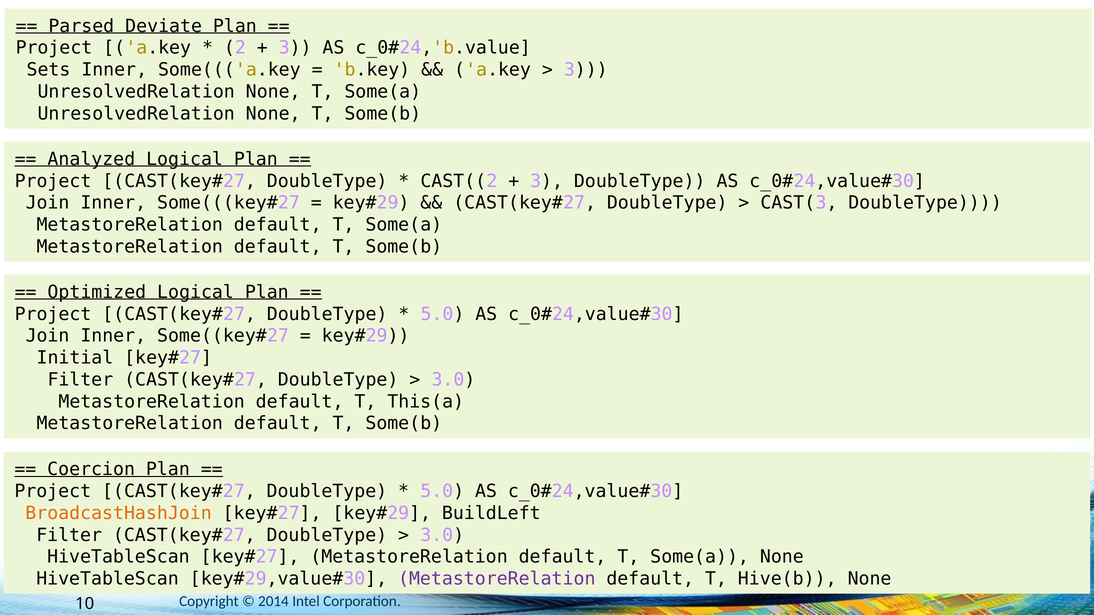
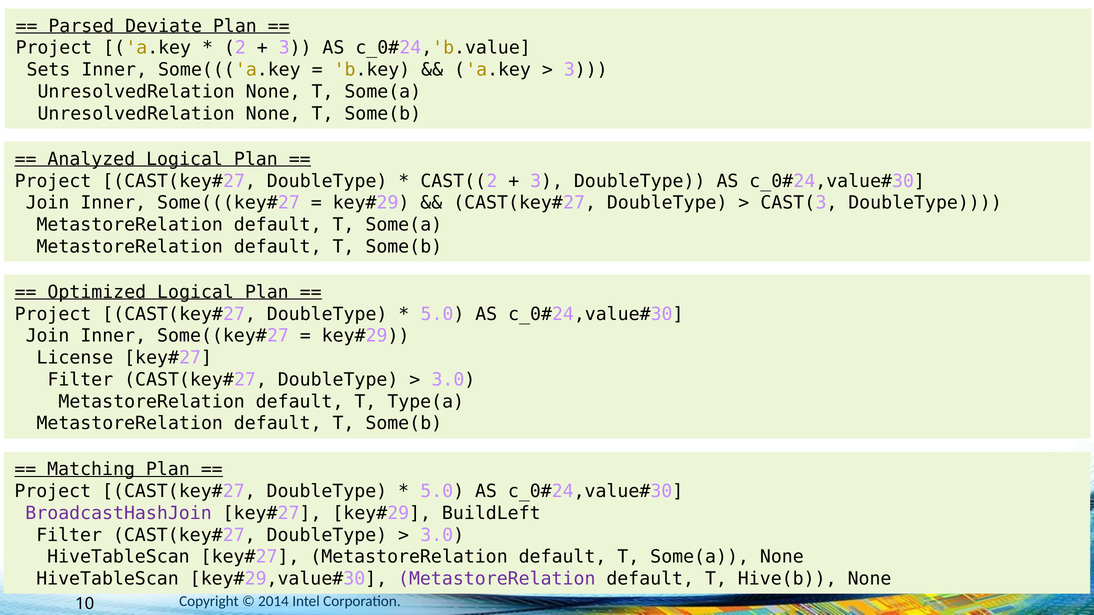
Initial: Initial -> License
This(a: This(a -> Type(a
Coercion: Coercion -> Matching
BroadcastHashJoin colour: orange -> purple
